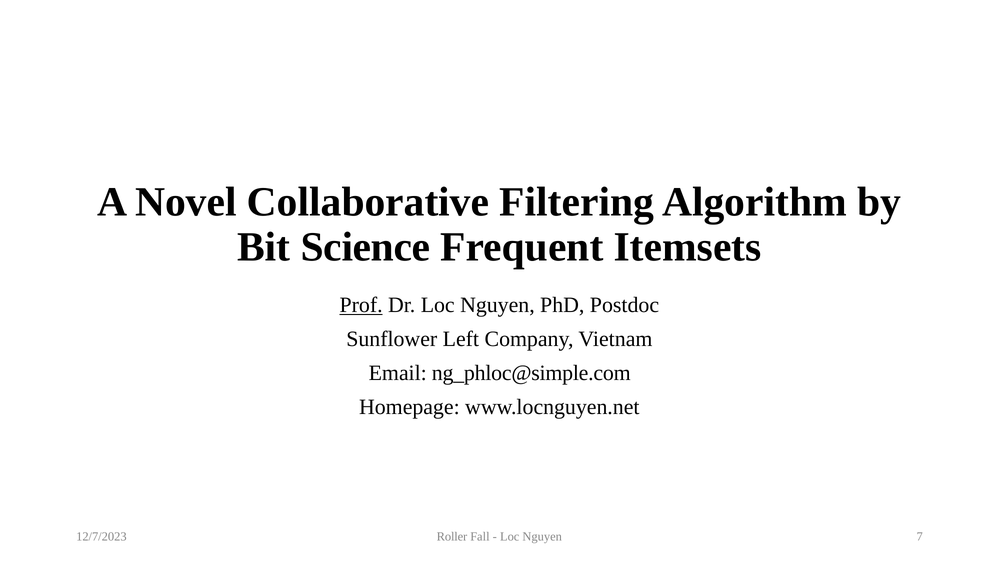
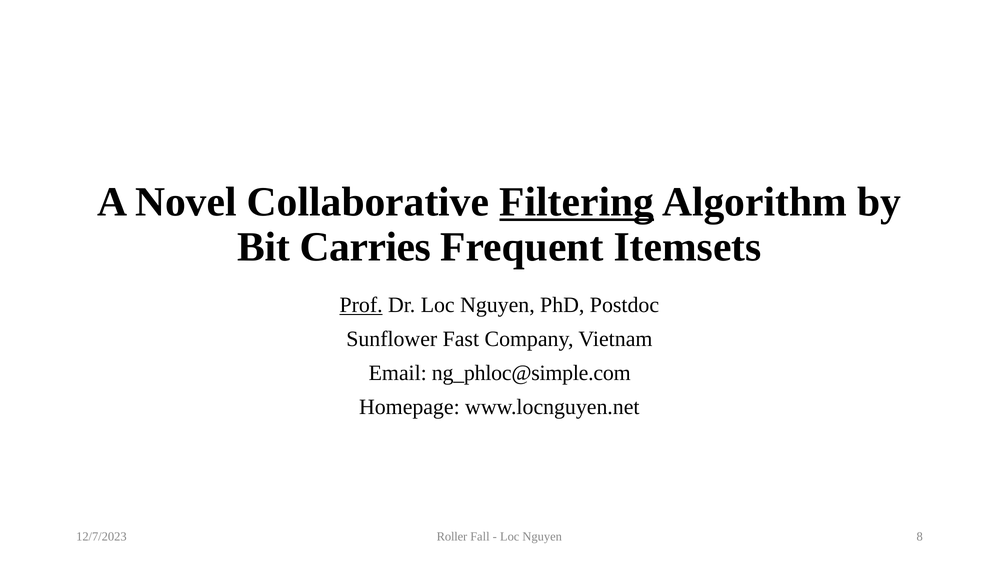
Filtering underline: none -> present
Science: Science -> Carries
Left: Left -> Fast
7: 7 -> 8
